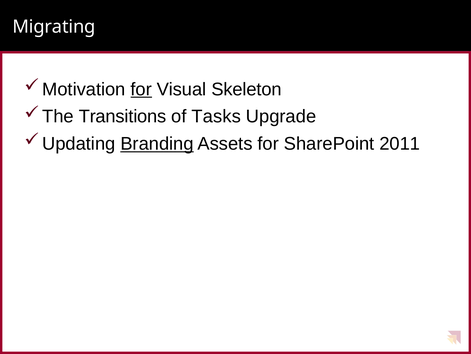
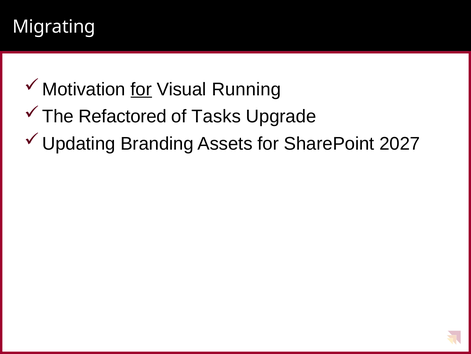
Skeleton: Skeleton -> Running
Transitions: Transitions -> Refactored
Branding underline: present -> none
2011: 2011 -> 2027
